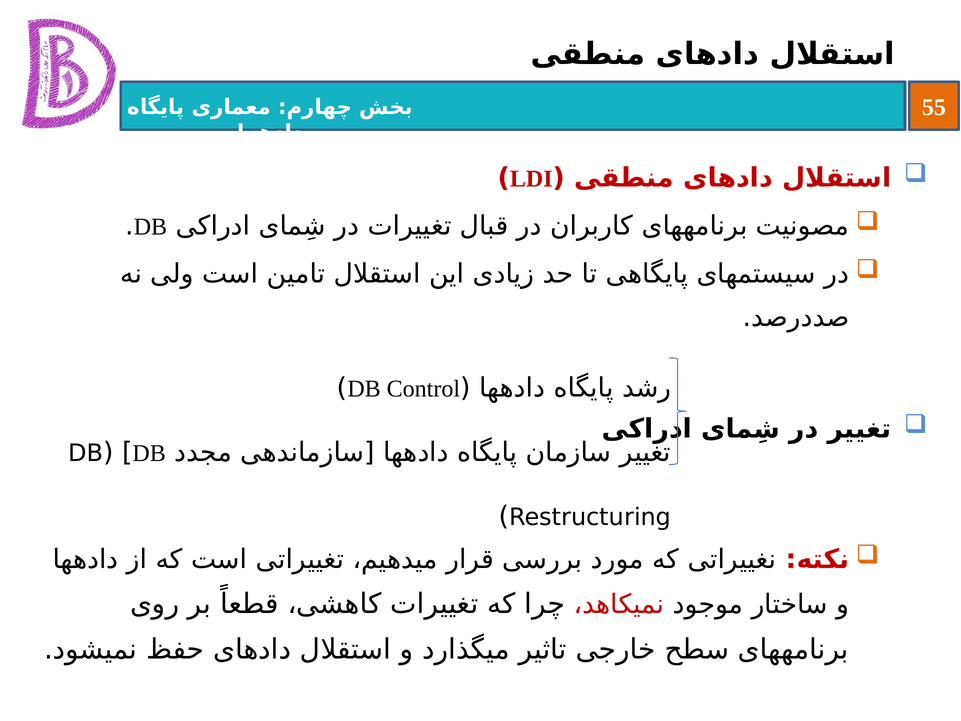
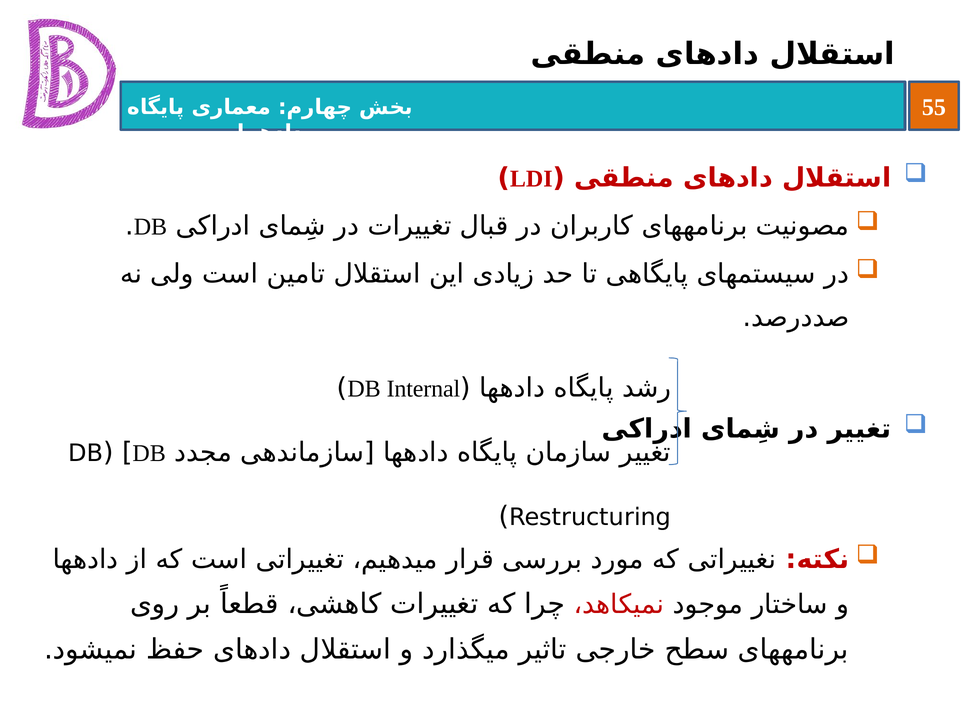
Control: Control -> Internal
